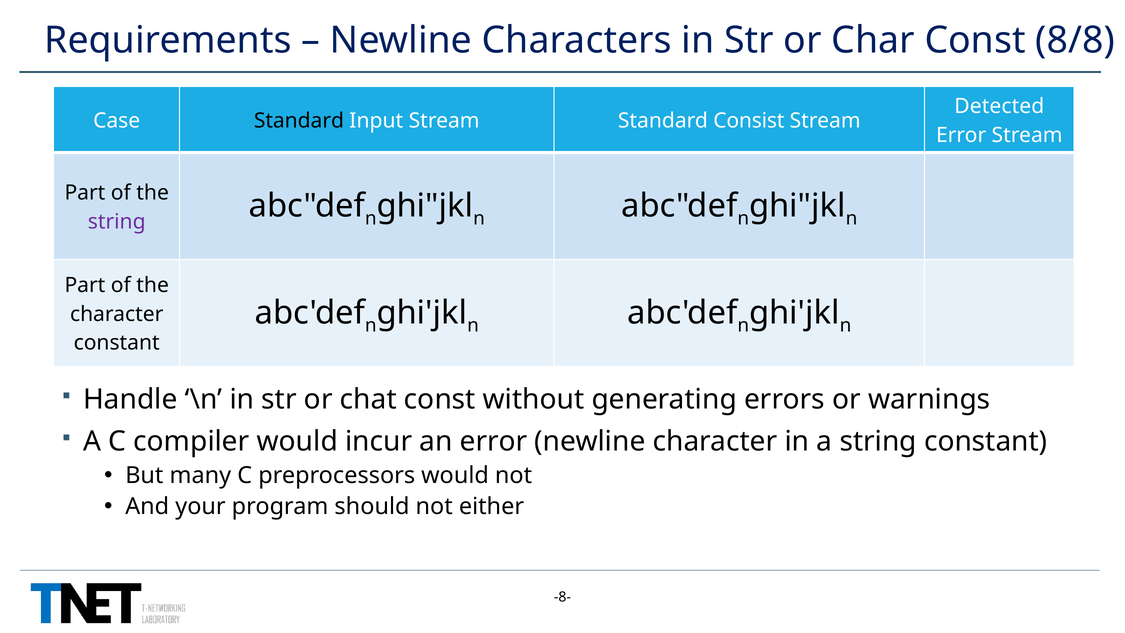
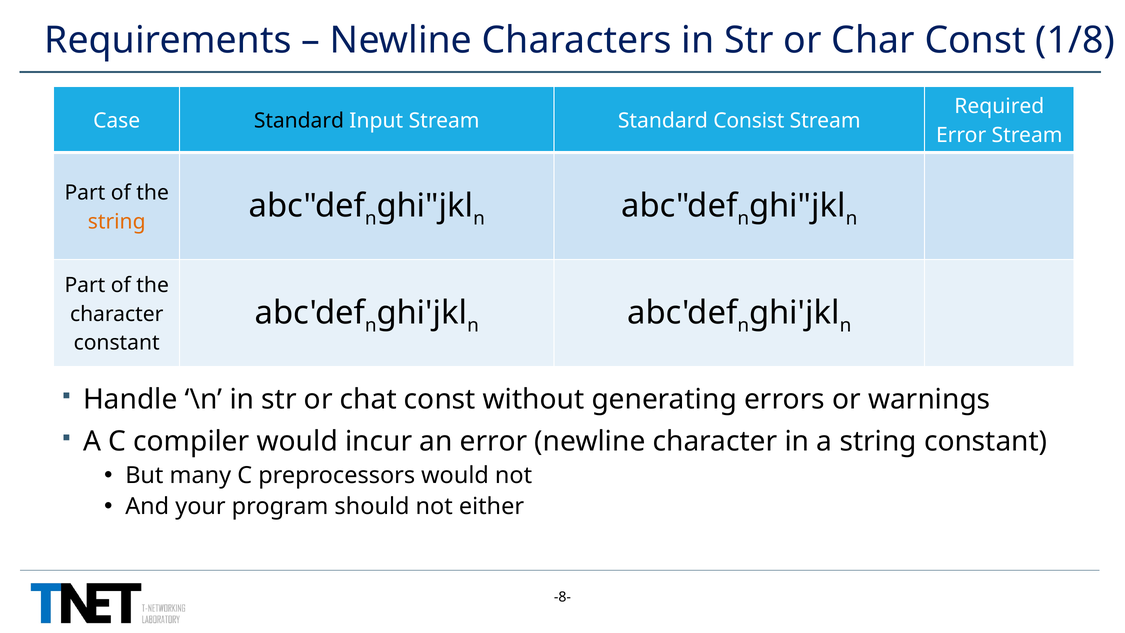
8/8: 8/8 -> 1/8
Detected: Detected -> Required
string at (117, 222) colour: purple -> orange
